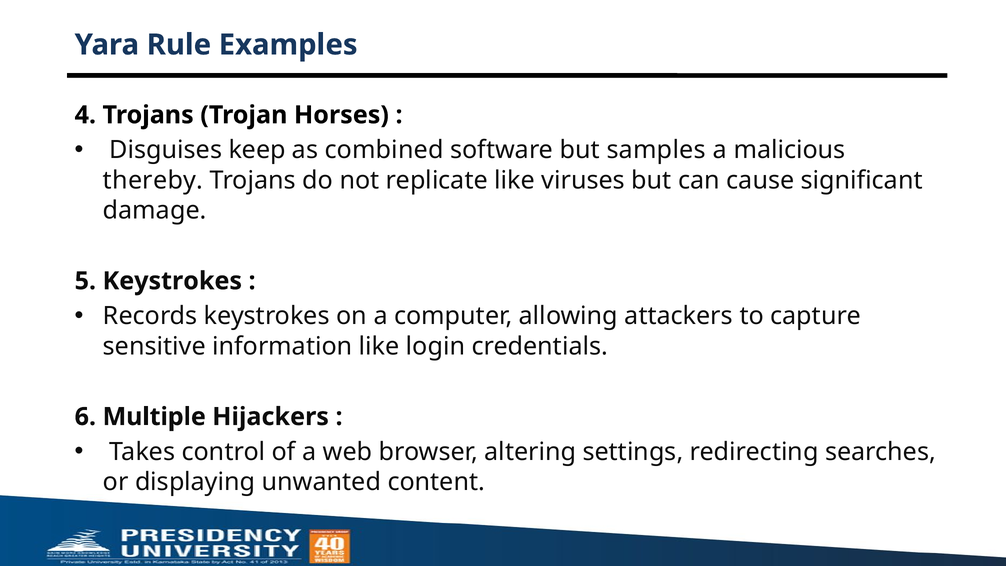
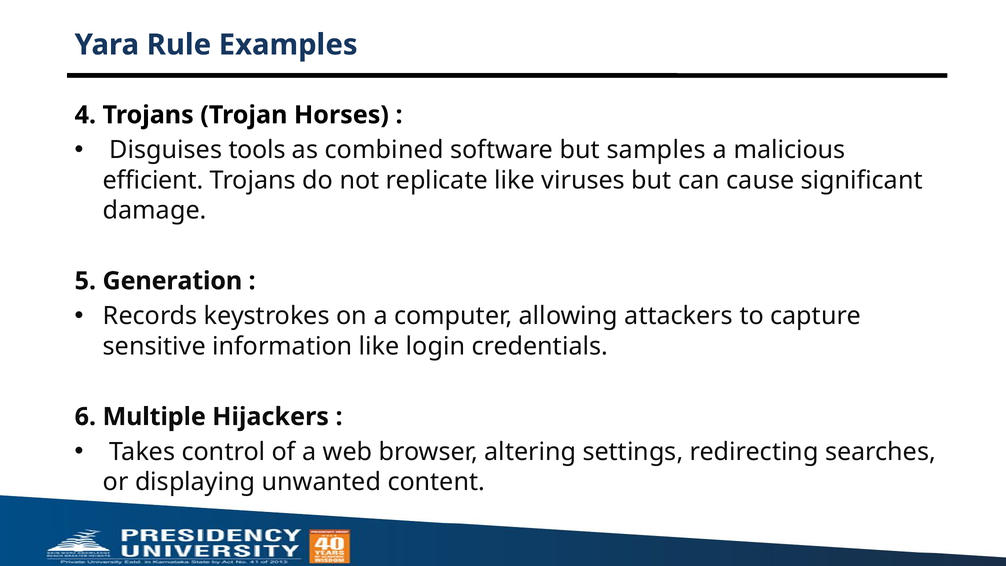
keep: keep -> tools
thereby: thereby -> efficient
5 Keystrokes: Keystrokes -> Generation
